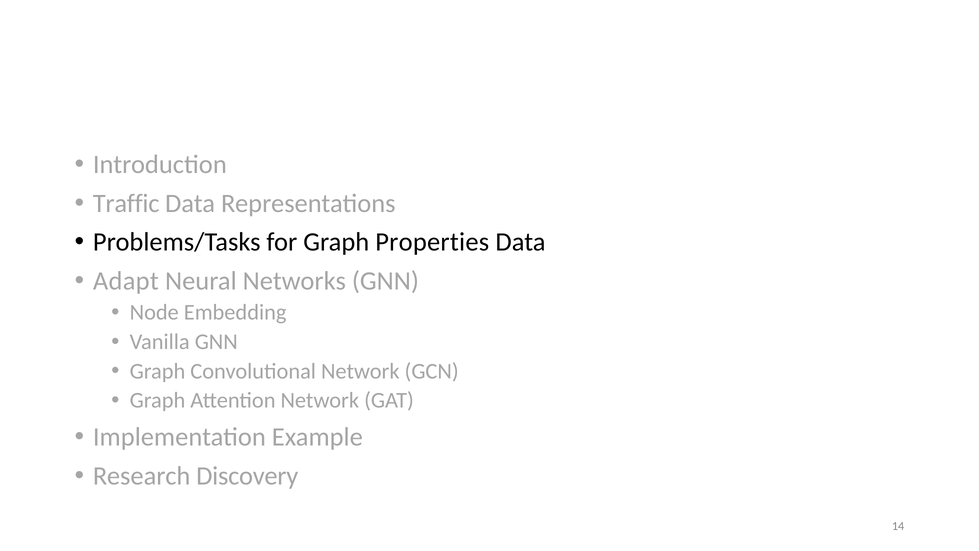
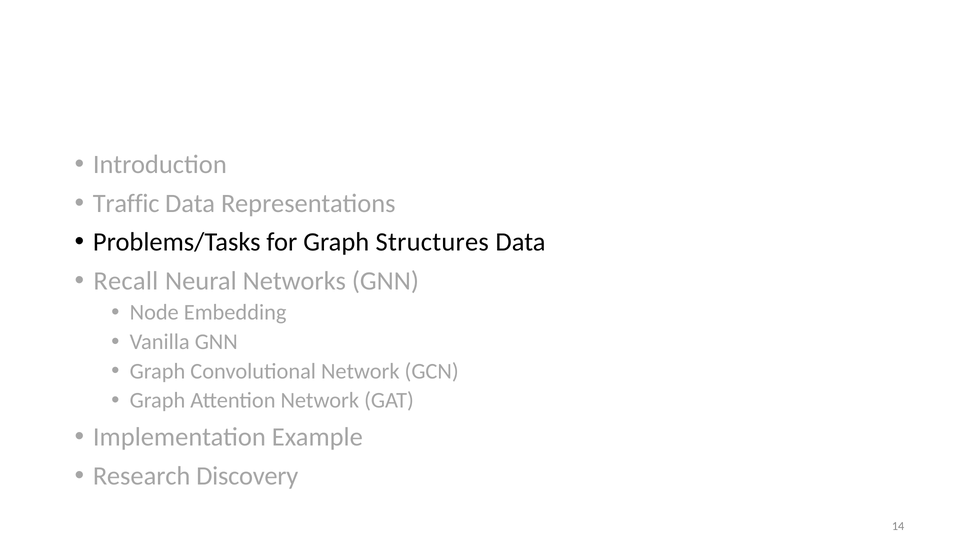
Properties: Properties -> Structures
Adapt: Adapt -> Recall
